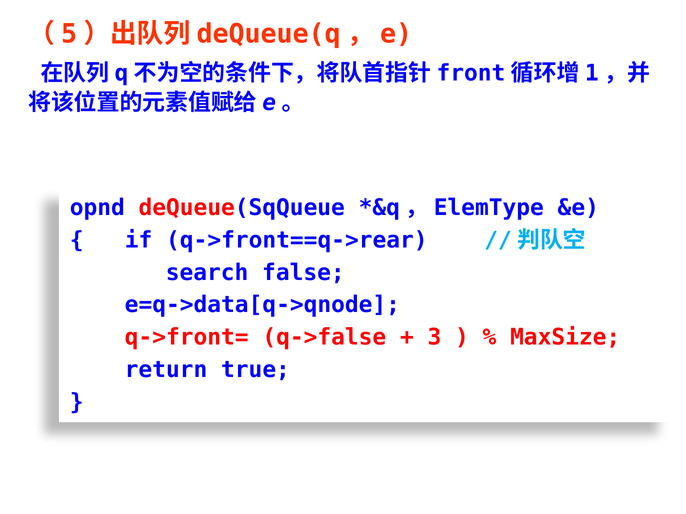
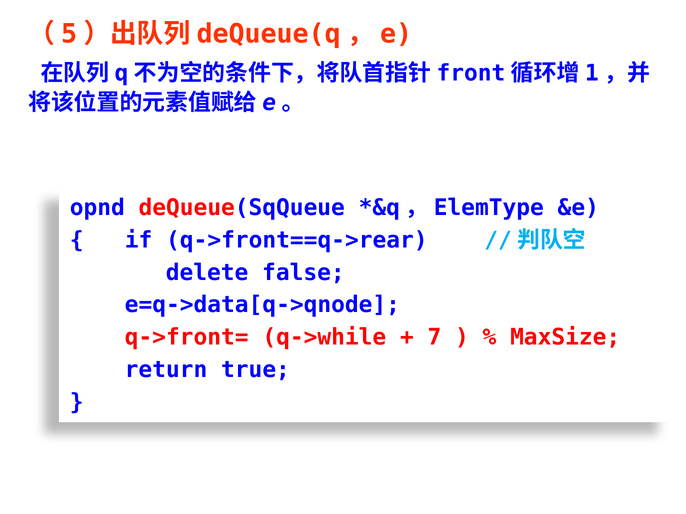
search: search -> delete
q->false: q->false -> q->while
3: 3 -> 7
